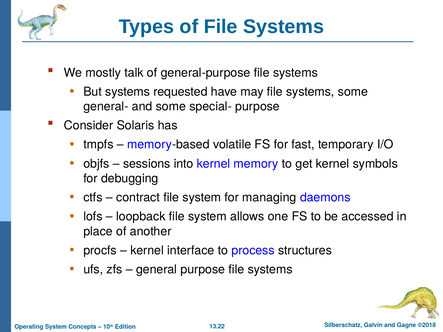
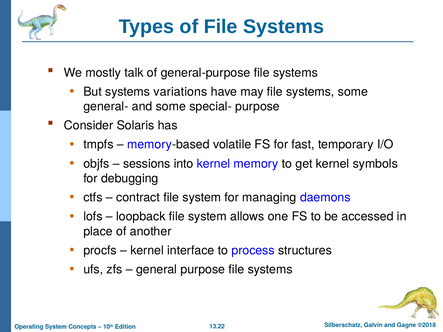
requested: requested -> variations
